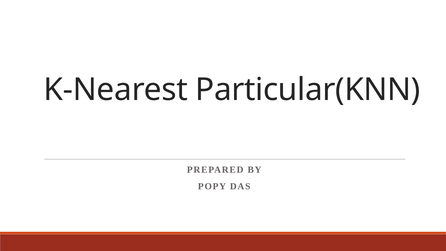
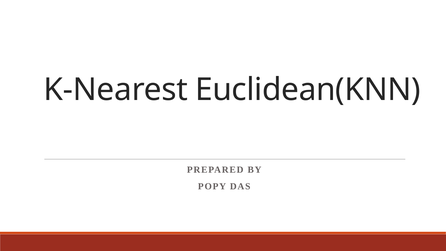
Particular(KNN: Particular(KNN -> Euclidean(KNN
